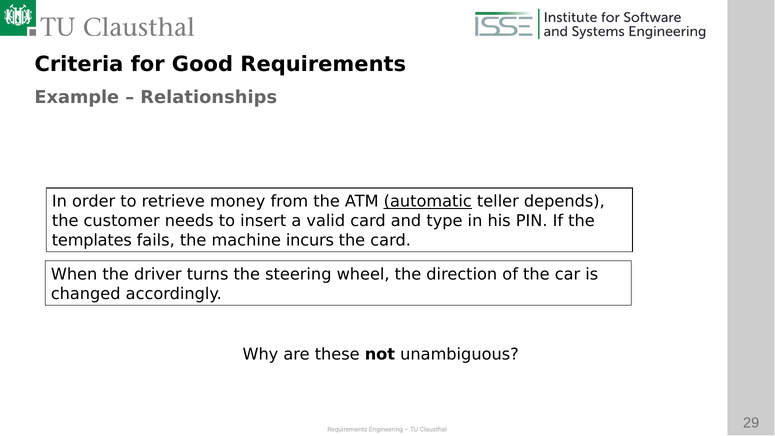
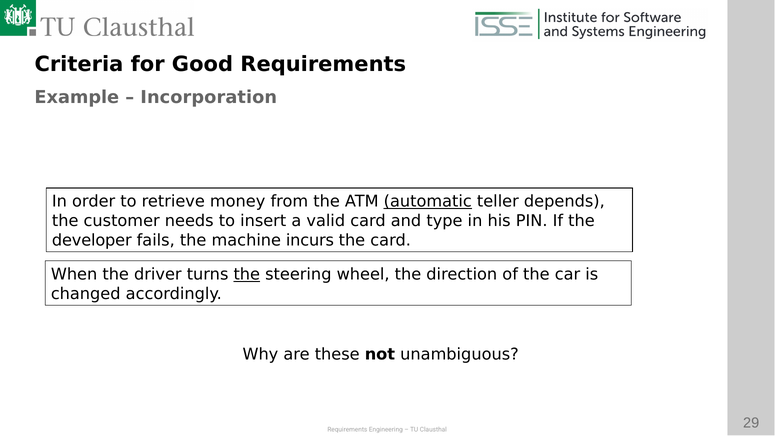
Relationships: Relationships -> Incorporation
templates: templates -> developer
the at (247, 274) underline: none -> present
